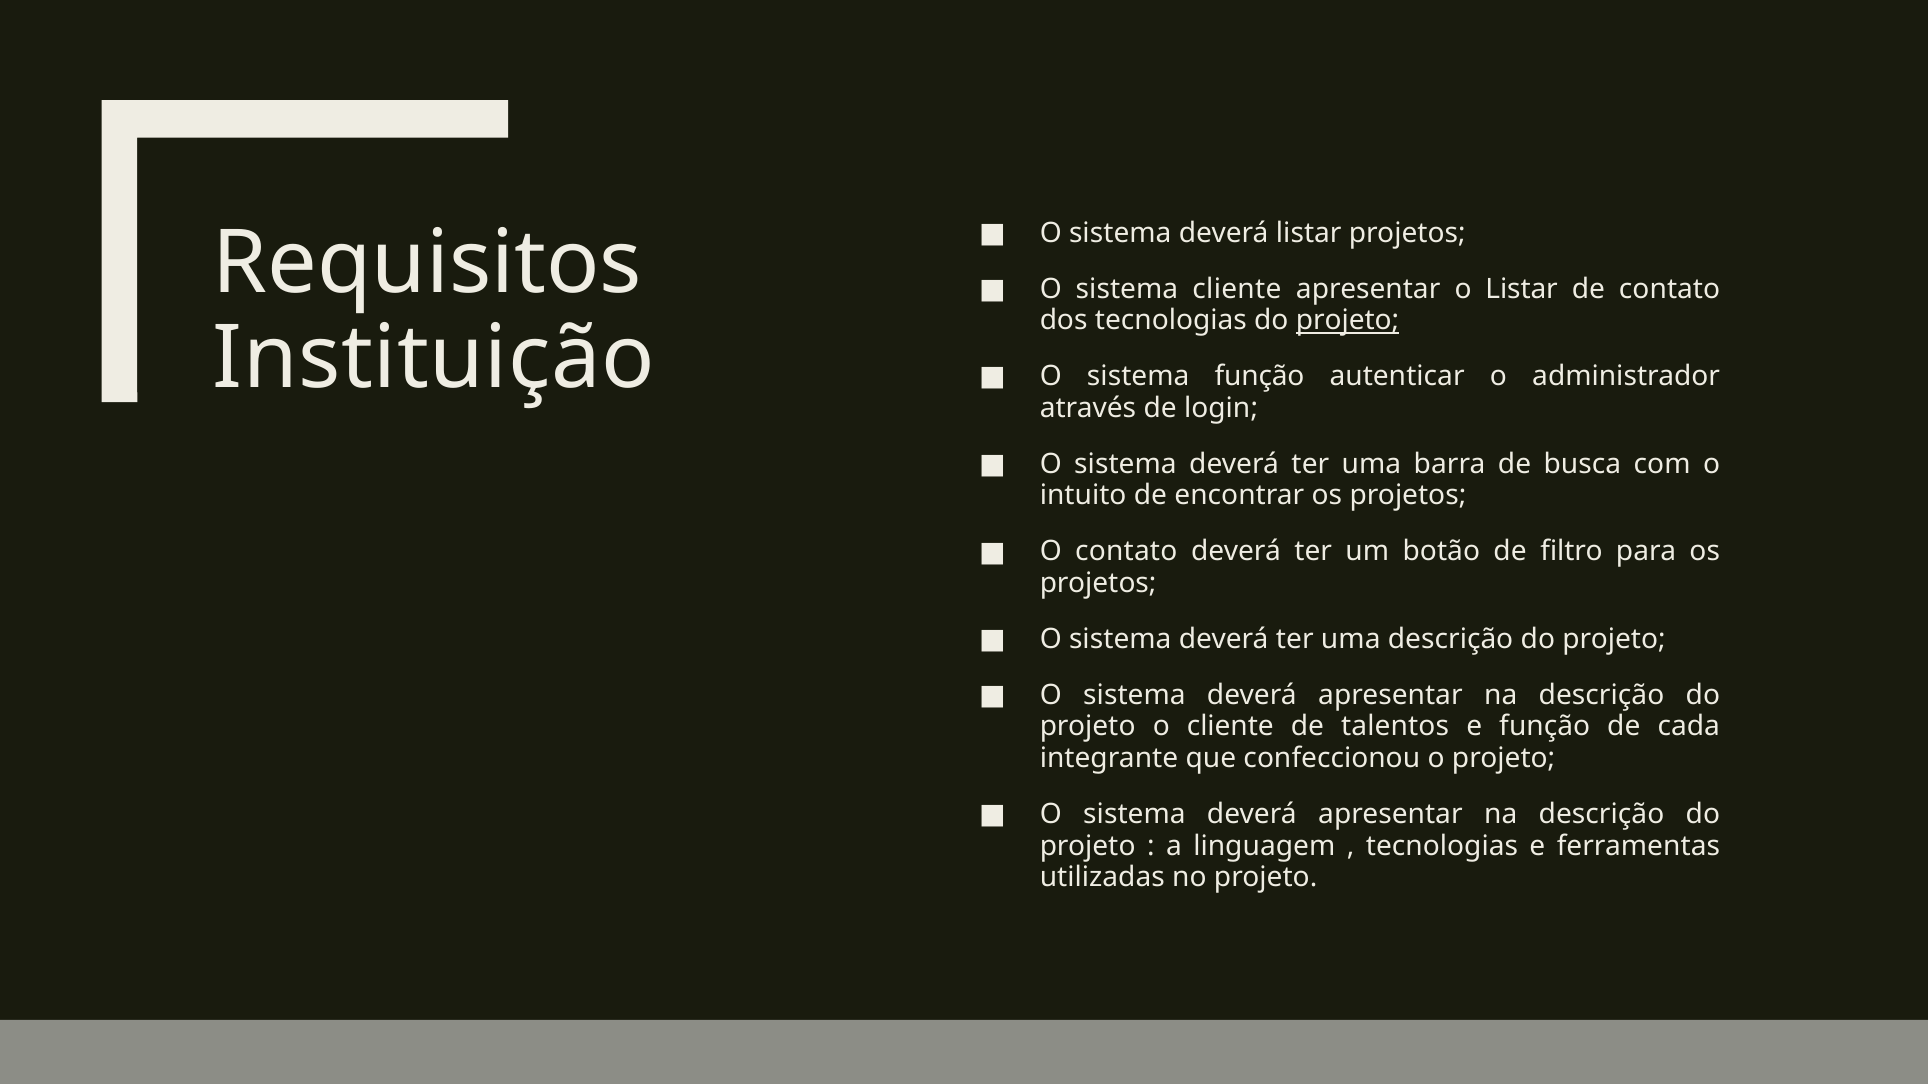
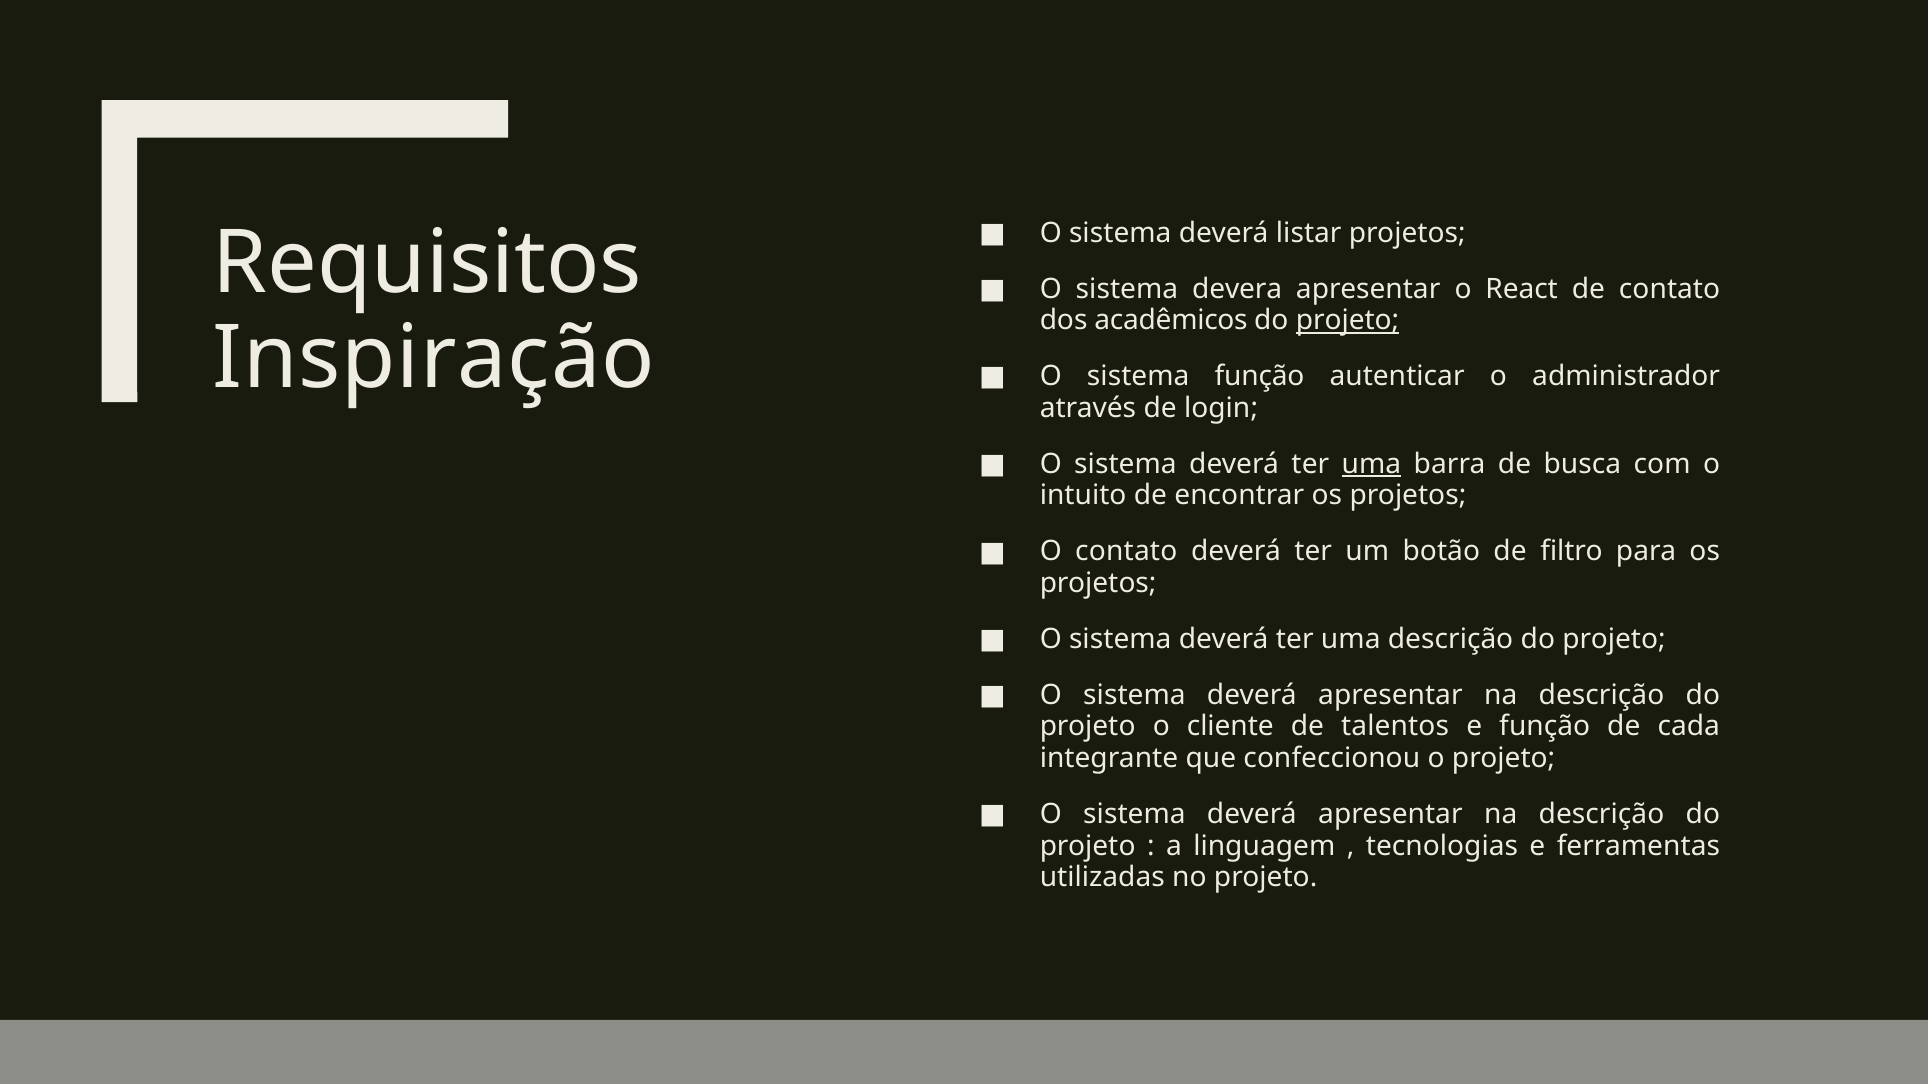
sistema cliente: cliente -> devera
o Listar: Listar -> React
dos tecnologias: tecnologias -> acadêmicos
Instituição: Instituição -> Inspiração
uma at (1371, 464) underline: none -> present
